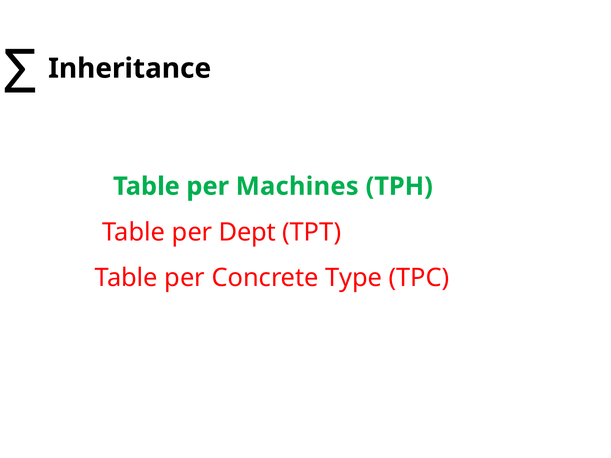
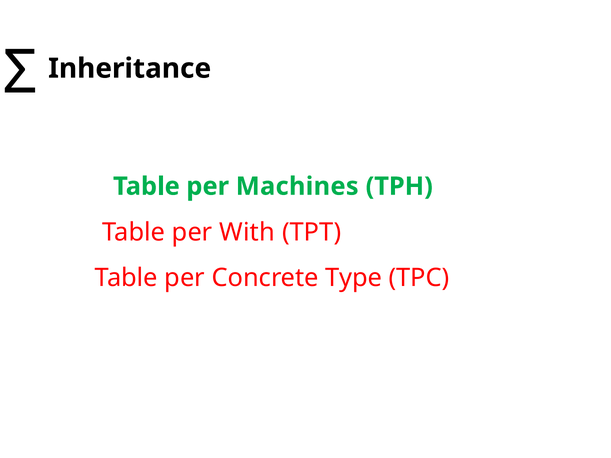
Dept: Dept -> With
